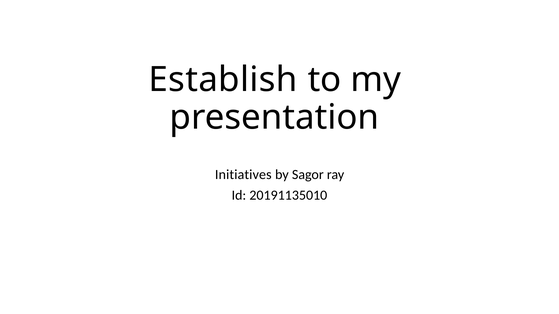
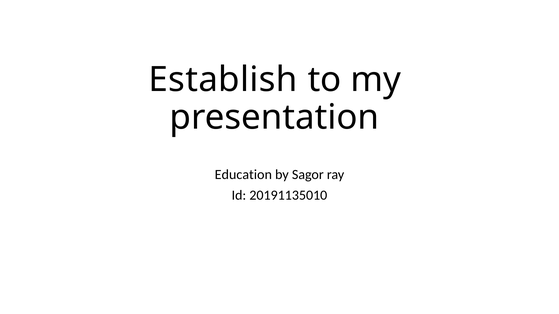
Initiatives: Initiatives -> Education
